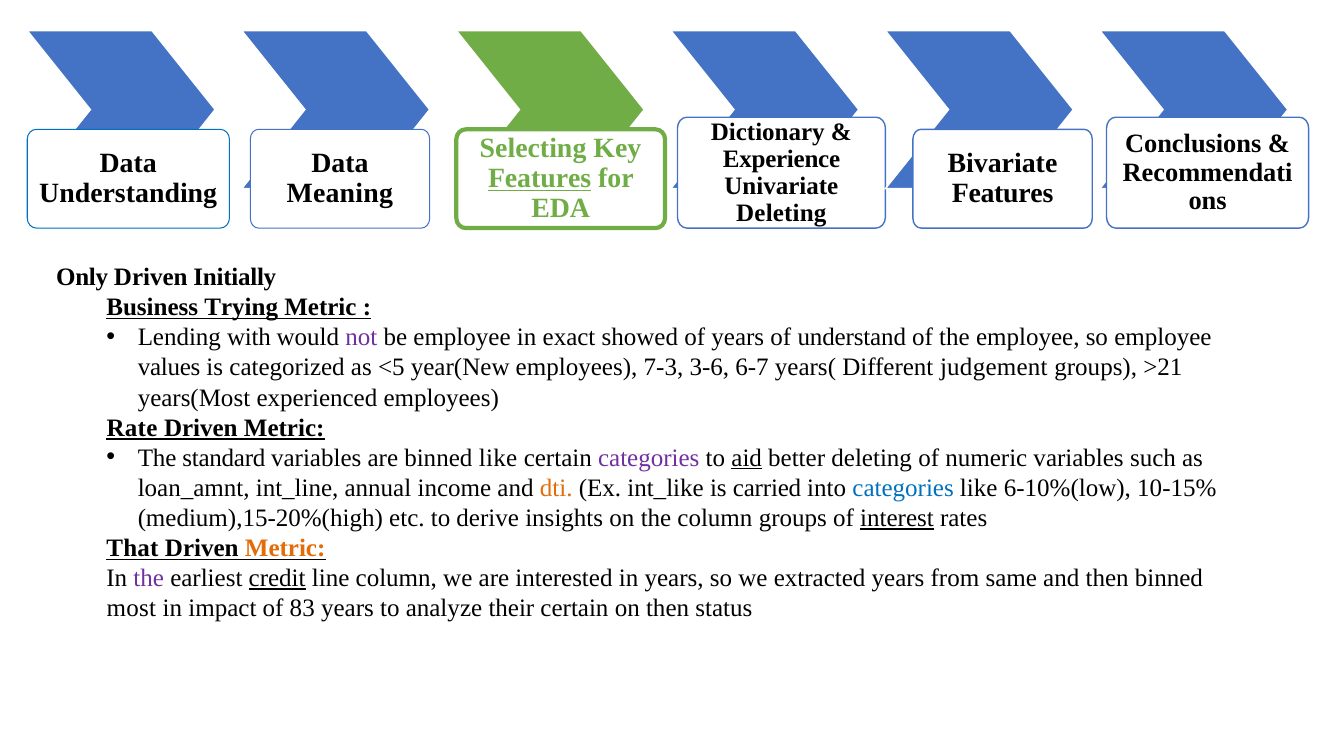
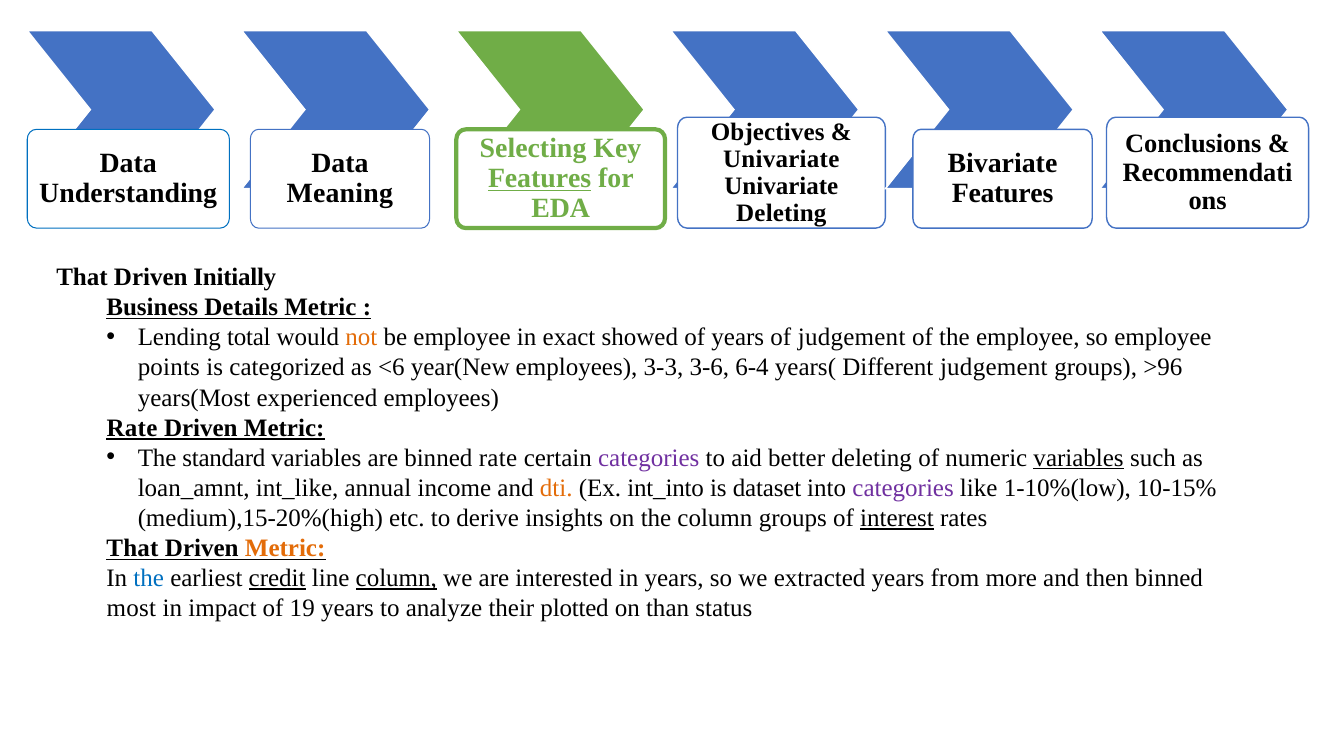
Dictionary: Dictionary -> Objectives
Experience at (782, 159): Experience -> Univariate
Only at (82, 277): Only -> That
Trying: Trying -> Details
with: with -> total
not colour: purple -> orange
of understand: understand -> judgement
values: values -> points
<5: <5 -> <6
7-3: 7-3 -> 3-3
6-7: 6-7 -> 6-4
>21: >21 -> >96
binned like: like -> rate
aid underline: present -> none
variables at (1079, 458) underline: none -> present
int_line: int_line -> int_like
int_like: int_like -> int_into
carried: carried -> dataset
categories at (903, 488) colour: blue -> purple
6-10%(low: 6-10%(low -> 1-10%(low
the at (149, 578) colour: purple -> blue
column at (396, 578) underline: none -> present
same: same -> more
83: 83 -> 19
their certain: certain -> plotted
on then: then -> than
